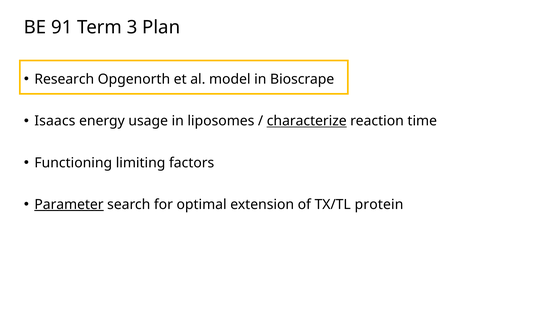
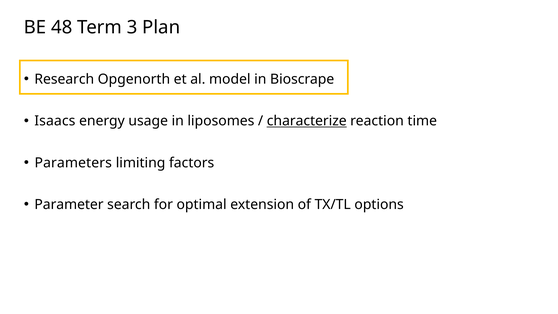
91: 91 -> 48
Functioning: Functioning -> Parameters
Parameter underline: present -> none
protein: protein -> options
